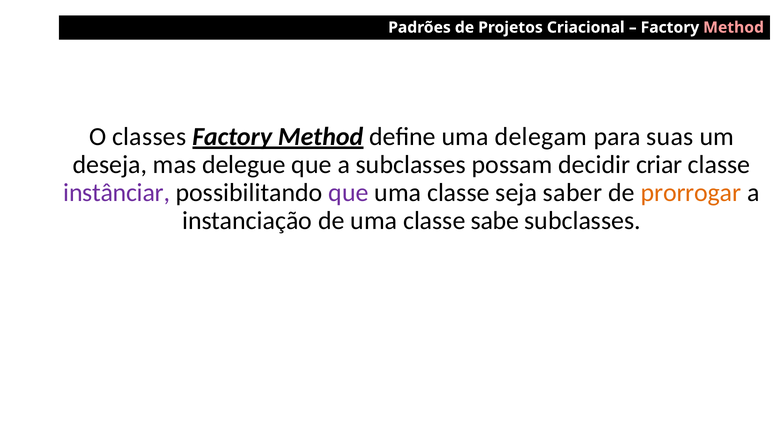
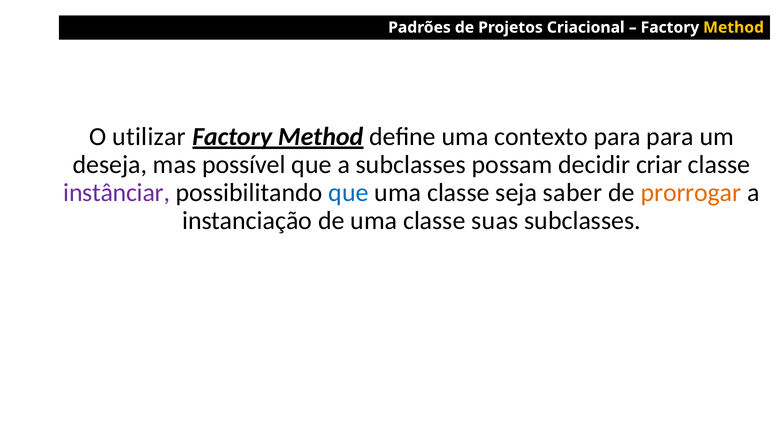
Method at (734, 27) colour: pink -> yellow
classes: classes -> utilizar
delegam: delegam -> contexto
para suas: suas -> para
delegue: delegue -> possível
que at (348, 192) colour: purple -> blue
sabe: sabe -> suas
